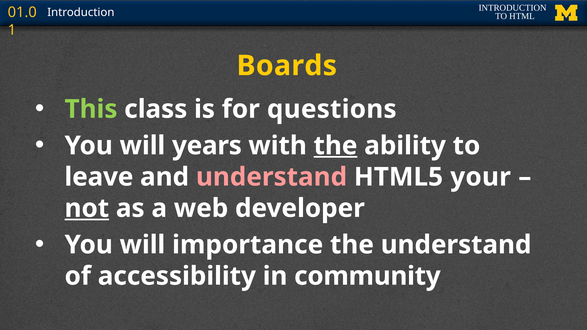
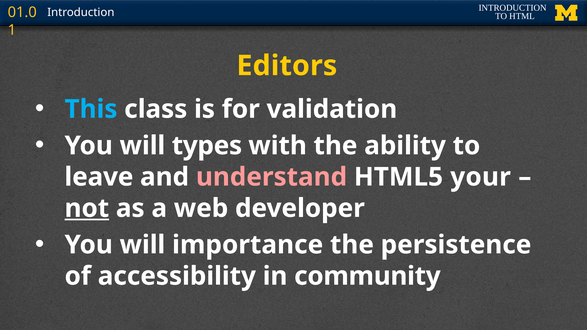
Boards: Boards -> Editors
This colour: light green -> light blue
questions: questions -> validation
years: years -> types
the at (335, 146) underline: present -> none
the understand: understand -> persistence
